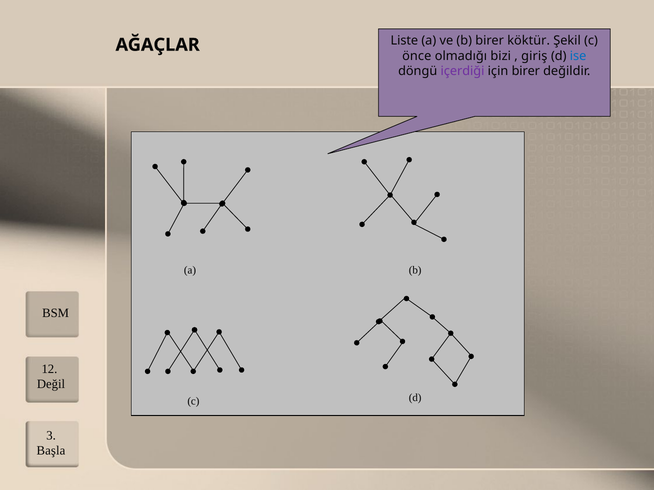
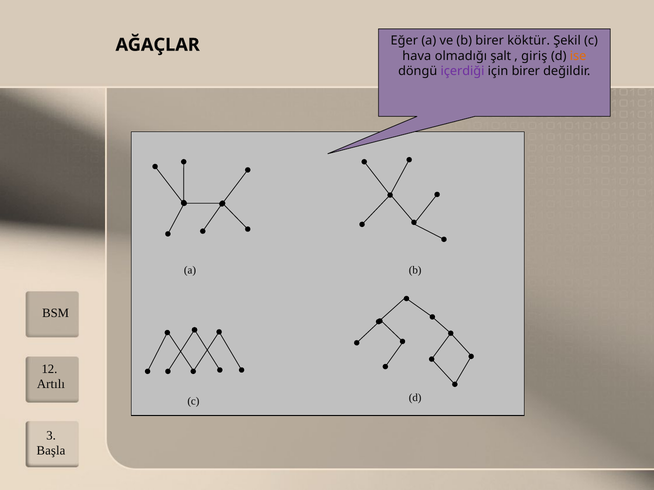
Liste: Liste -> Eğer
önce: önce -> hava
bizi: bizi -> şalt
ise colour: blue -> orange
Değil: Değil -> Artılı
